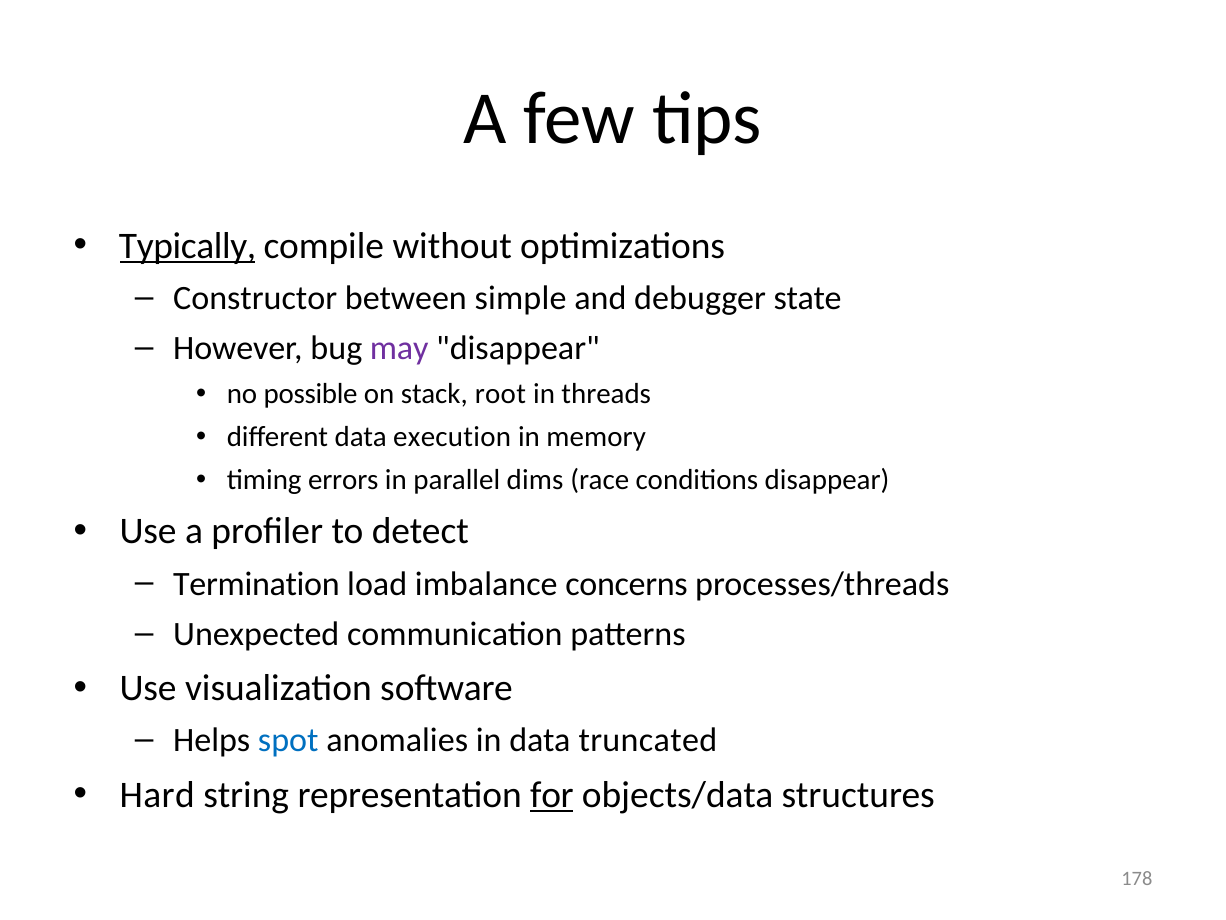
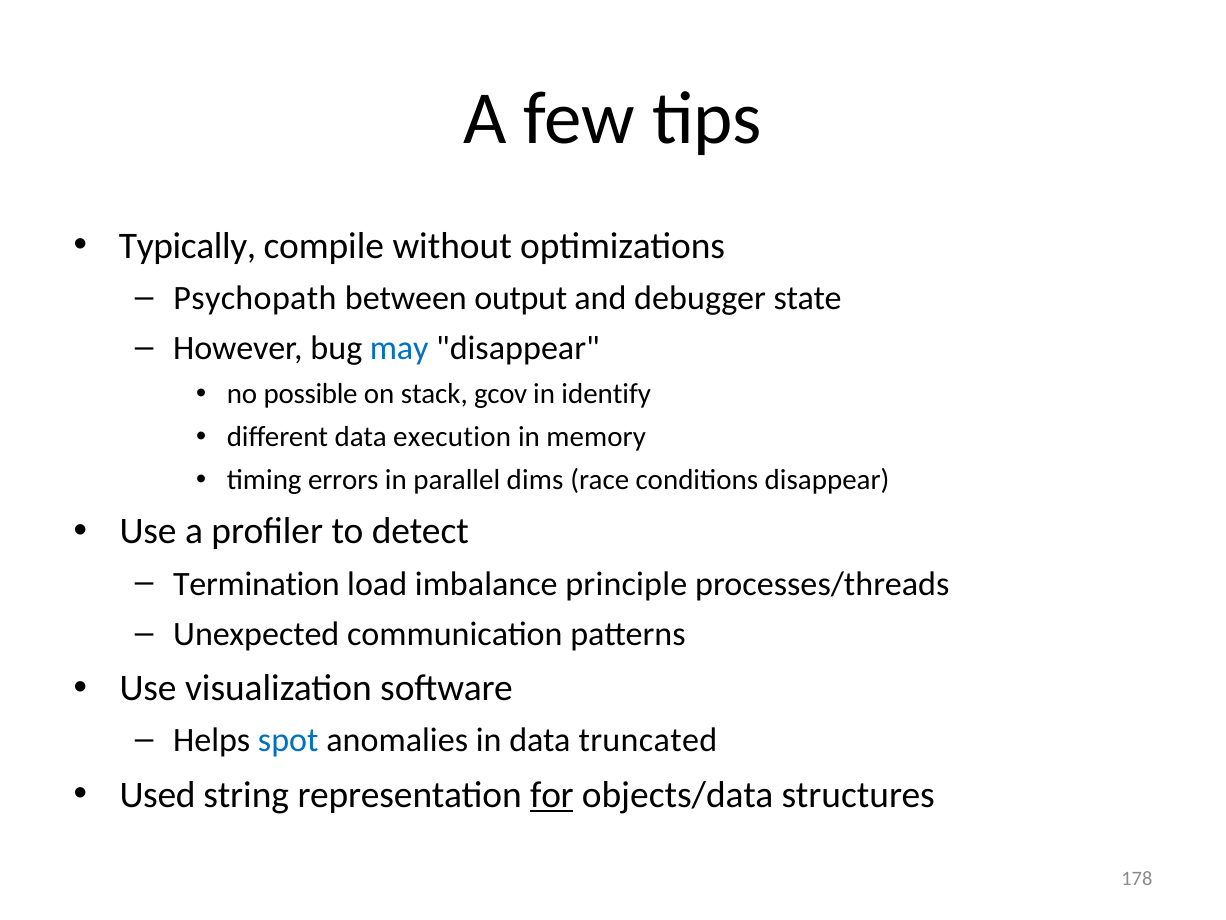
Typically underline: present -> none
Constructor: Constructor -> Psychopath
simple: simple -> output
may colour: purple -> blue
root: root -> gcov
threads: threads -> identify
concerns: concerns -> principle
Hard: Hard -> Used
